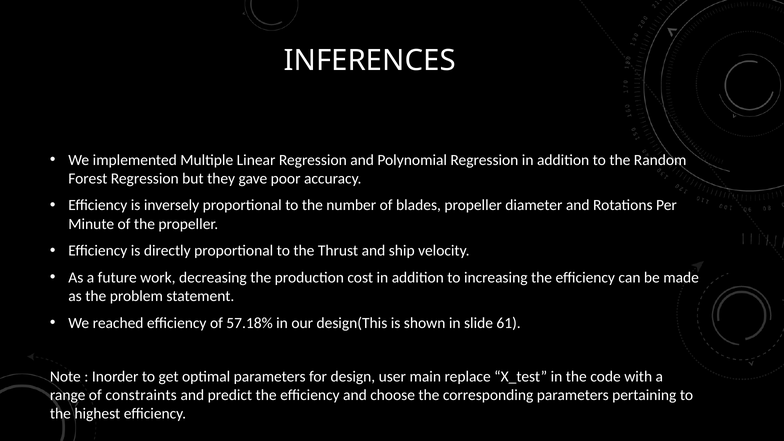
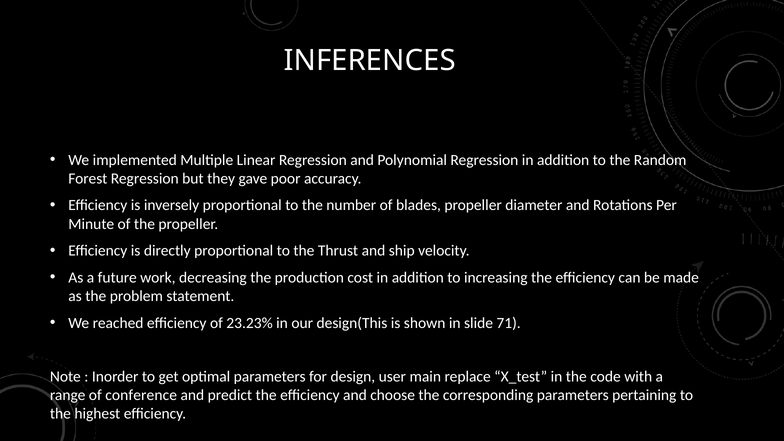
57.18%: 57.18% -> 23.23%
61: 61 -> 71
constraints: constraints -> conference
